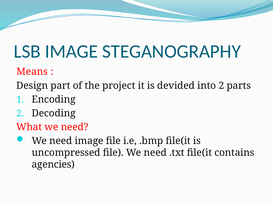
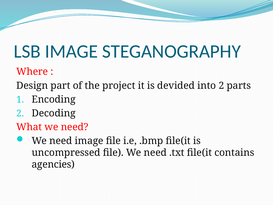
Means: Means -> Where
